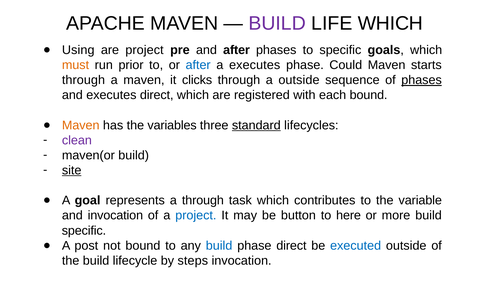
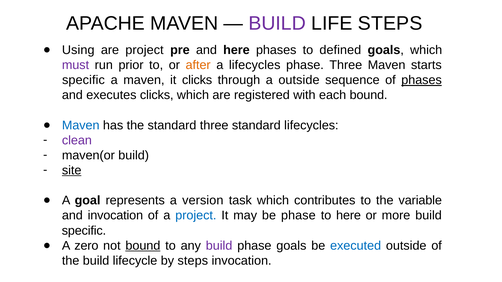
LIFE WHICH: WHICH -> STEPS
and after: after -> here
to specific: specific -> defined
must colour: orange -> purple
after at (198, 65) colour: blue -> orange
a executes: executes -> lifecycles
phase Could: Could -> Three
through at (83, 80): through -> specific
executes direct: direct -> clicks
Maven at (81, 125) colour: orange -> blue
the variables: variables -> standard
standard at (256, 125) underline: present -> none
a through: through -> version
be button: button -> phase
post: post -> zero
bound at (143, 246) underline: none -> present
build at (219, 246) colour: blue -> purple
phase direct: direct -> goals
